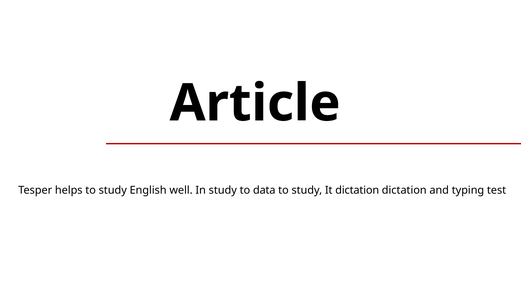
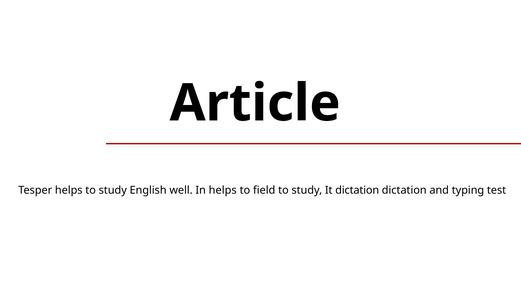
In study: study -> helps
data: data -> field
